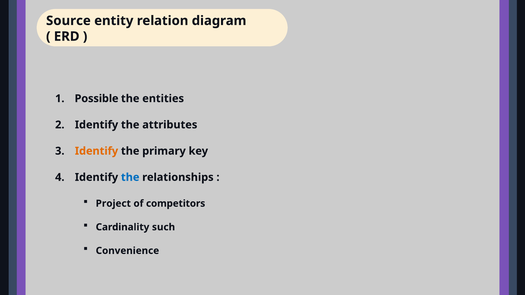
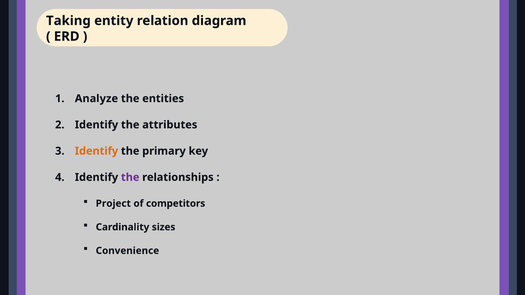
Source: Source -> Taking
Possible: Possible -> Analyze
the at (130, 177) colour: blue -> purple
such: such -> sizes
